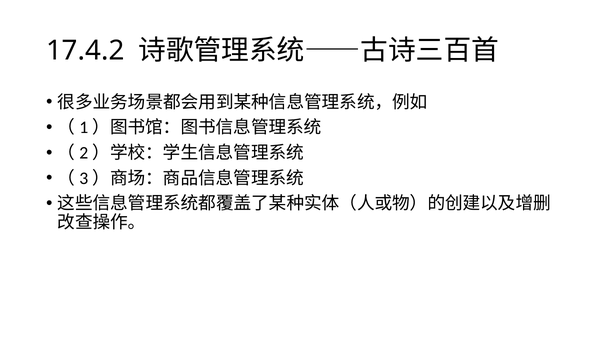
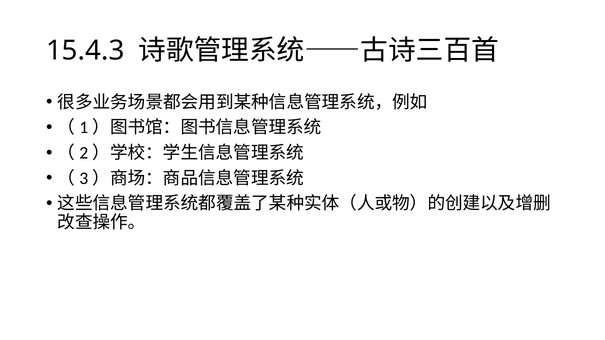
17.4.2: 17.4.2 -> 15.4.3
